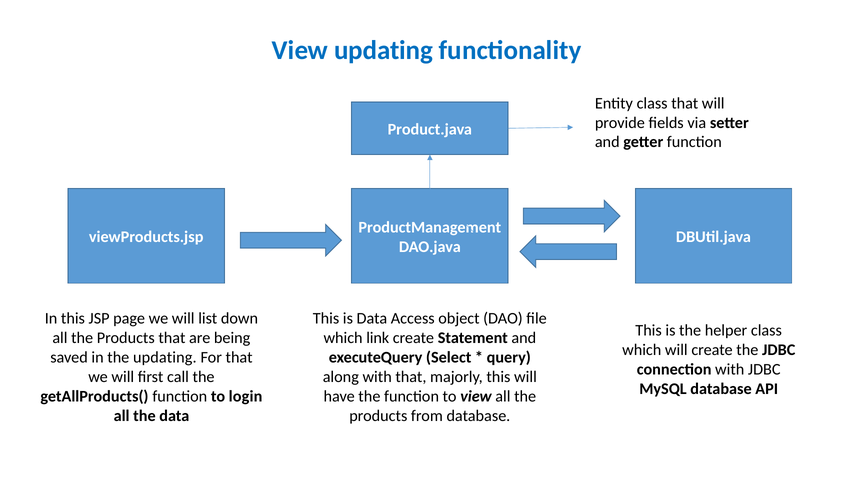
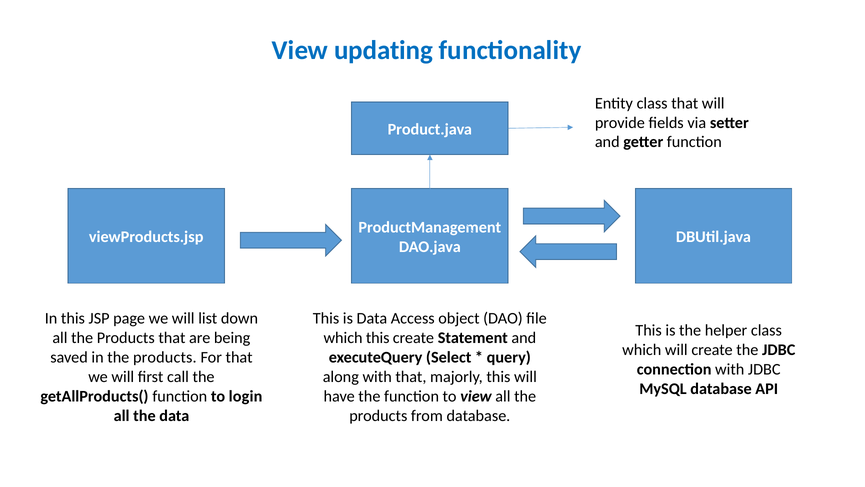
which link: link -> this
in the updating: updating -> products
